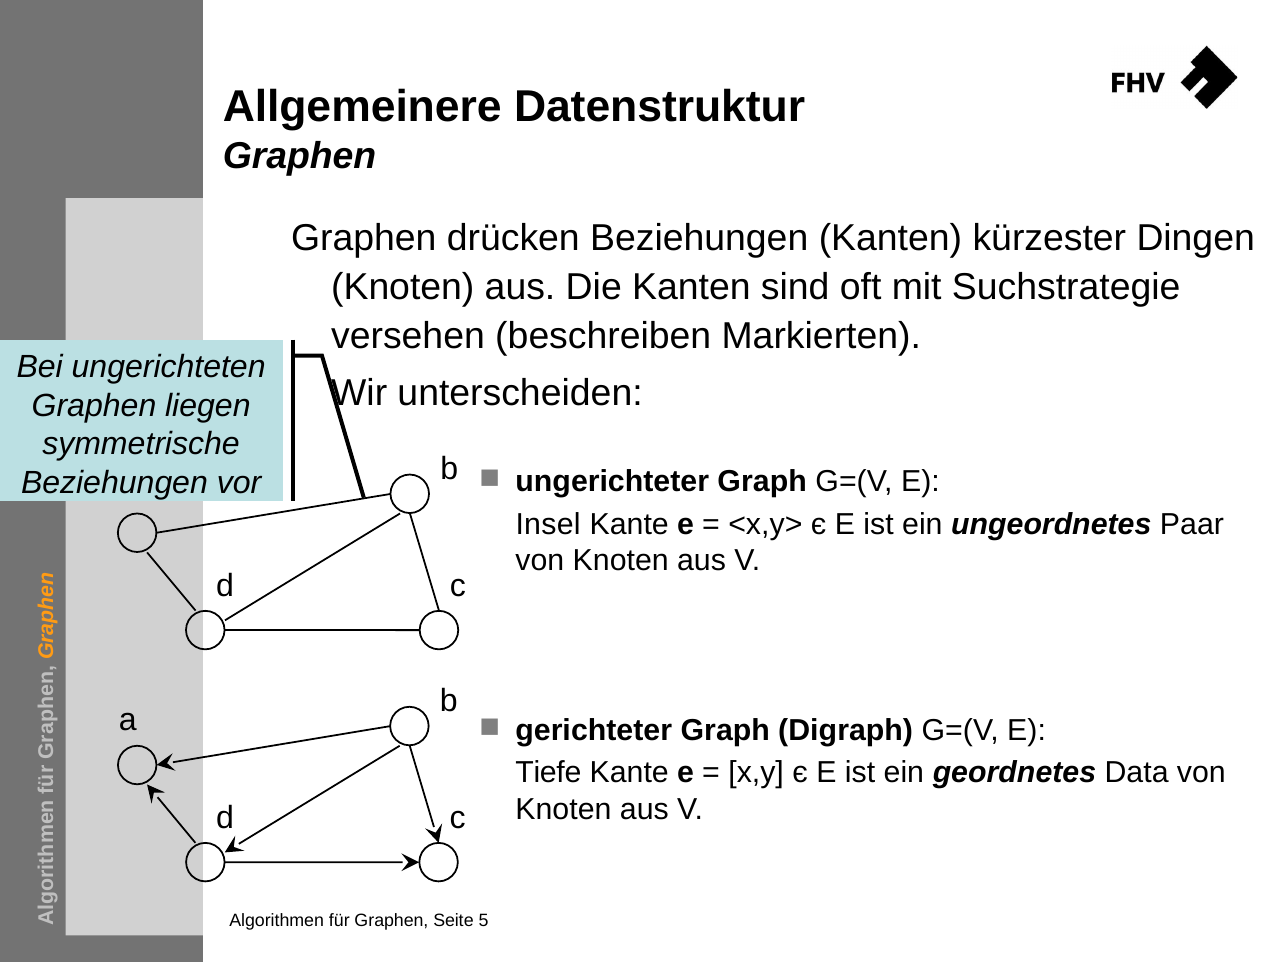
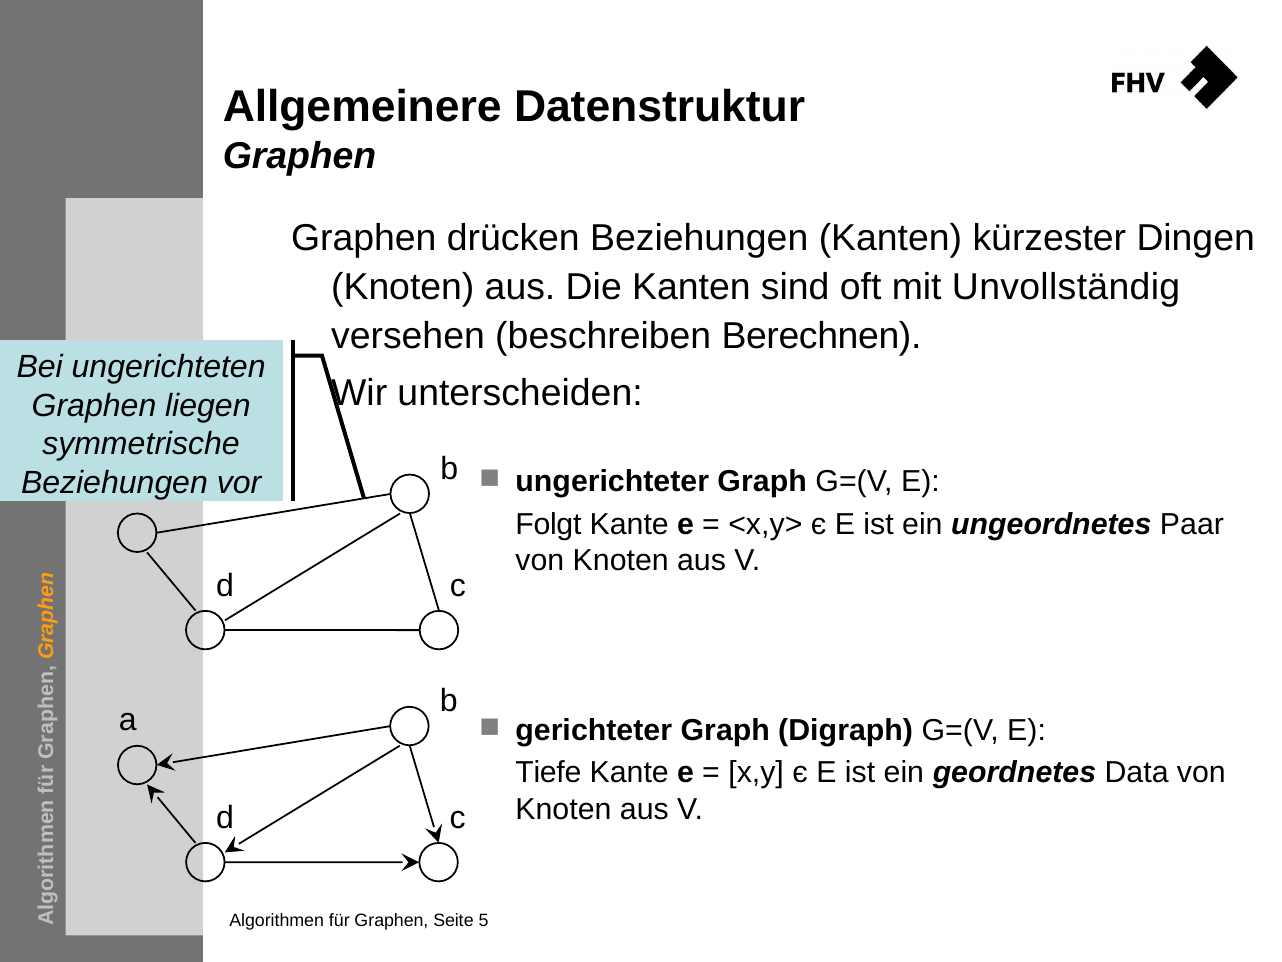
Suchstrategie: Suchstrategie -> Unvollständig
Markierten: Markierten -> Berechnen
Insel: Insel -> Folgt
